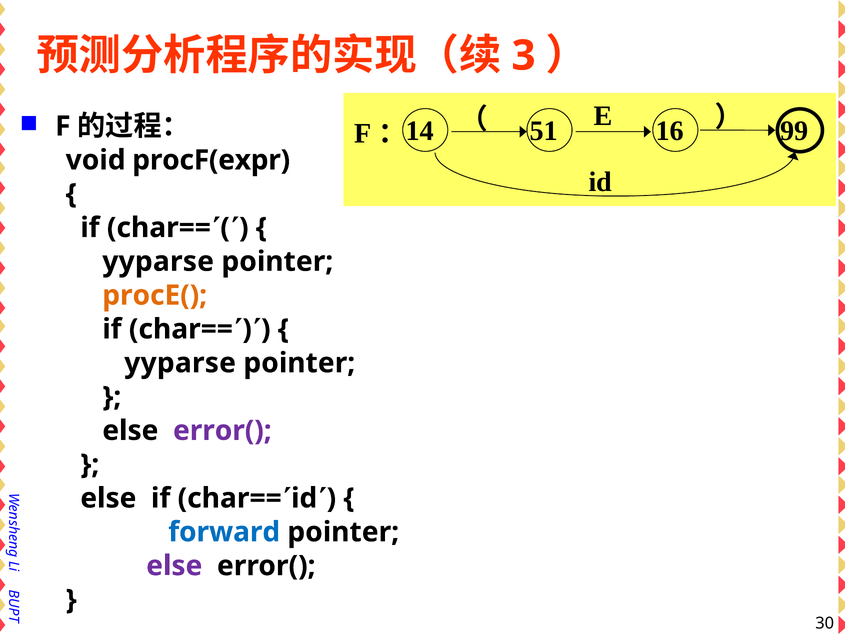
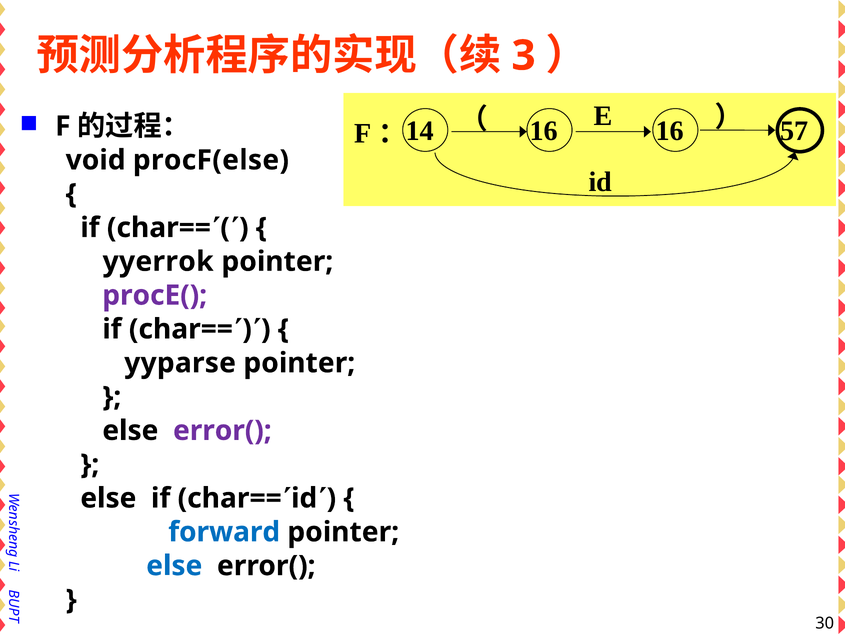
14 51: 51 -> 16
99: 99 -> 57
procF(expr: procF(expr -> procF(else
yyparse at (158, 261): yyparse -> yyerrok
procE( colour: orange -> purple
else at (174, 566) colour: purple -> blue
